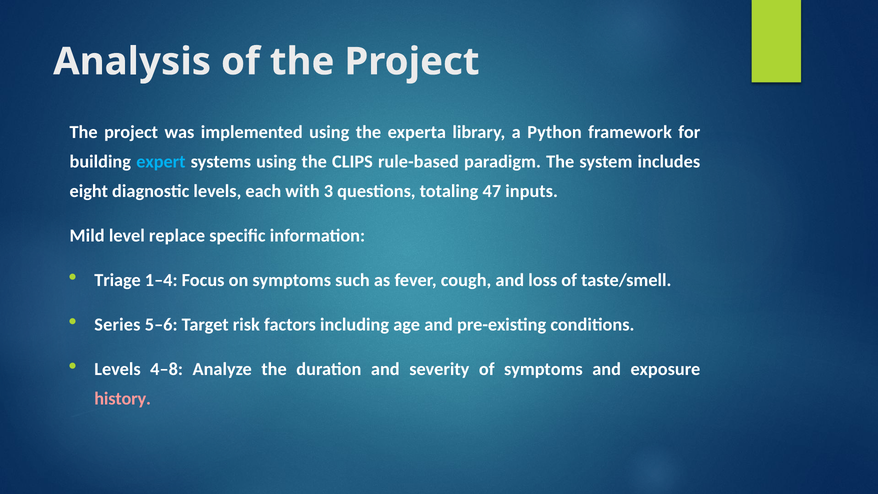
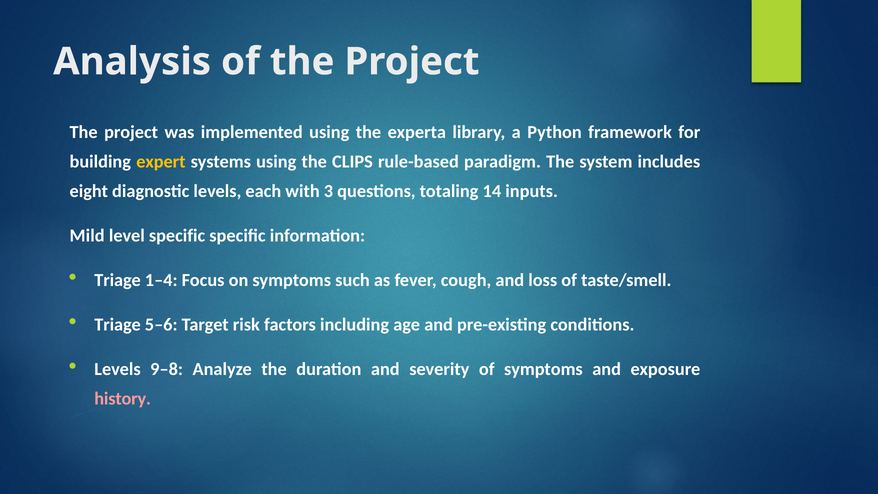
expert colour: light blue -> yellow
47: 47 -> 14
level replace: replace -> specific
Series at (117, 325): Series -> Triage
4–8: 4–8 -> 9–8
